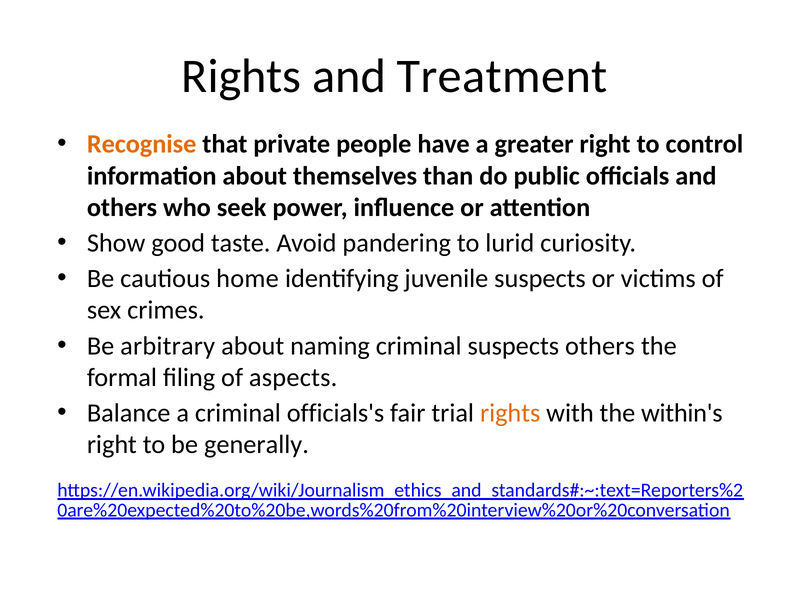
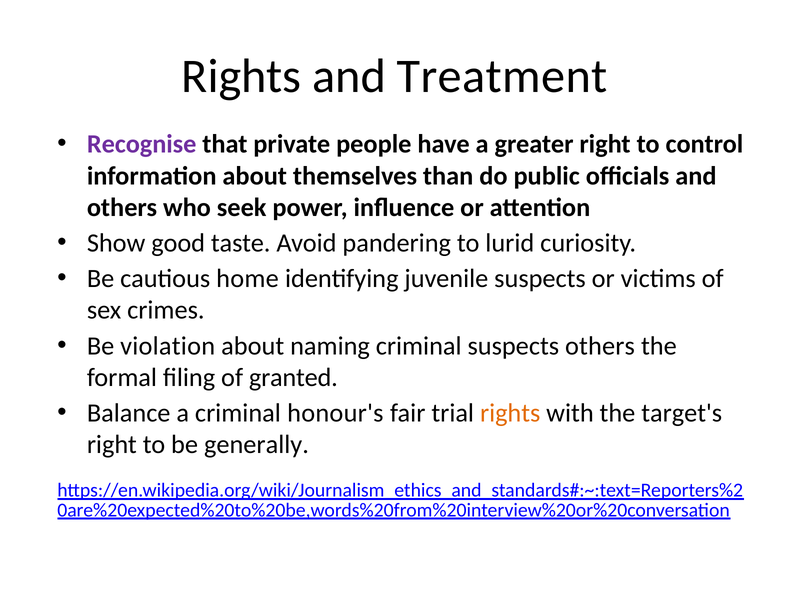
Recognise colour: orange -> purple
arbitrary: arbitrary -> violation
aspects: aspects -> granted
officials's: officials's -> honour's
within's: within's -> target's
